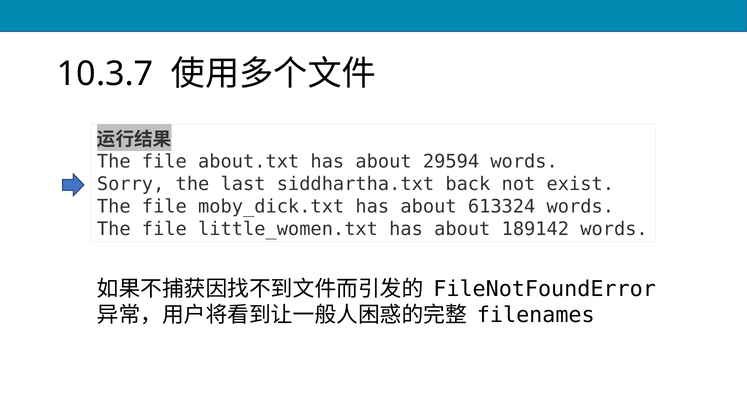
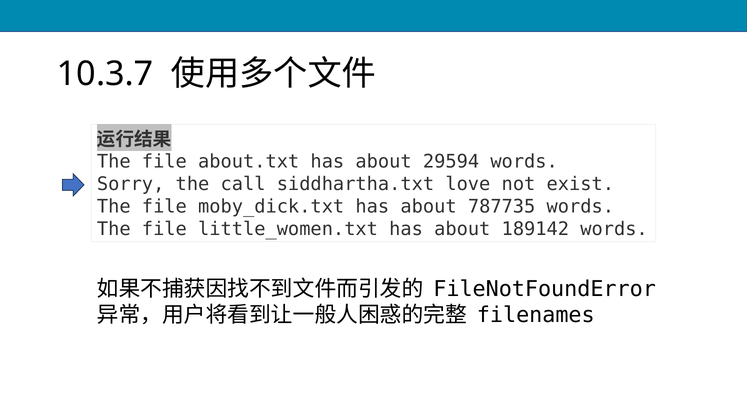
last: last -> call
back: back -> love
613324: 613324 -> 787735
